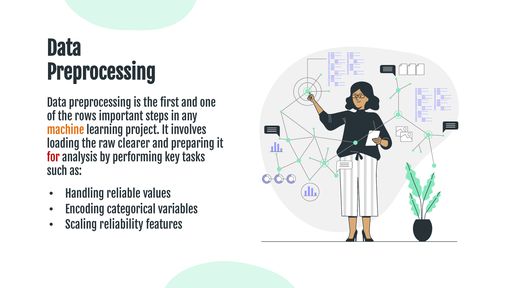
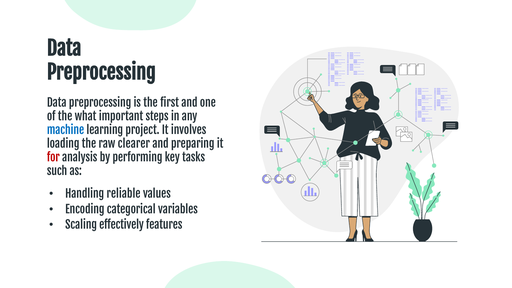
rows: rows -> what
machine colour: orange -> blue
reliability: reliability -> effectively
